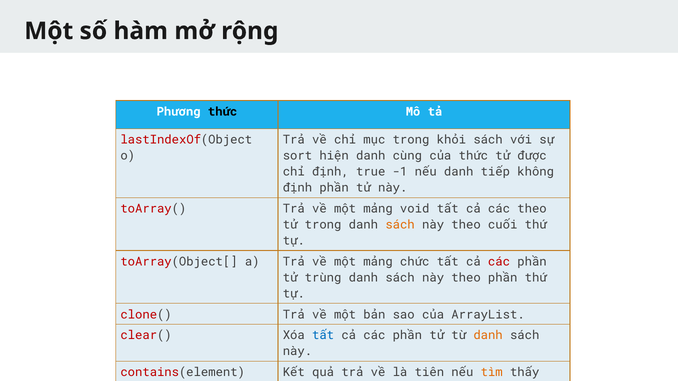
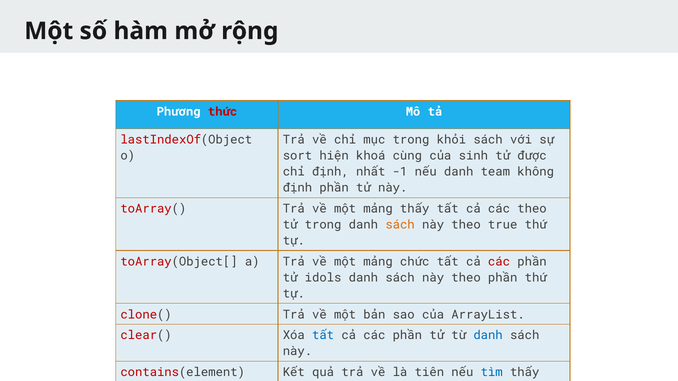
thức at (223, 112) colour: black -> red
hiện danh: danh -> khoá
của thức: thức -> sinh
true: true -> nhất
tiếp: tiếp -> team
mảng void: void -> thấy
cuối: cuối -> true
trùng: trùng -> idols
danh at (488, 336) colour: orange -> blue
tìm colour: orange -> blue
